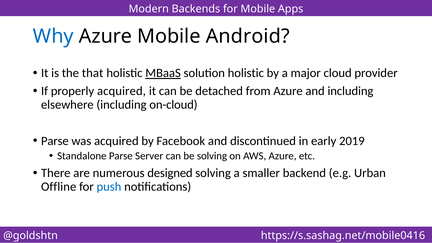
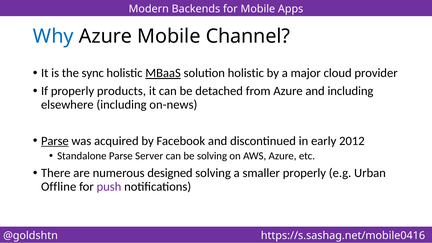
Android: Android -> Channel
that: that -> sync
properly acquired: acquired -> products
on-cloud: on-cloud -> on-news
Parse at (55, 141) underline: none -> present
2019: 2019 -> 2012
smaller backend: backend -> properly
push colour: blue -> purple
